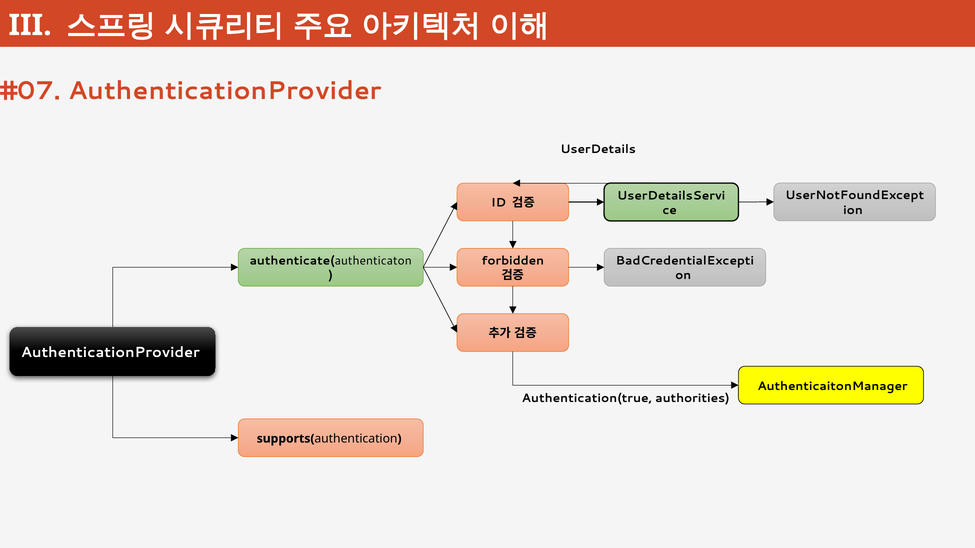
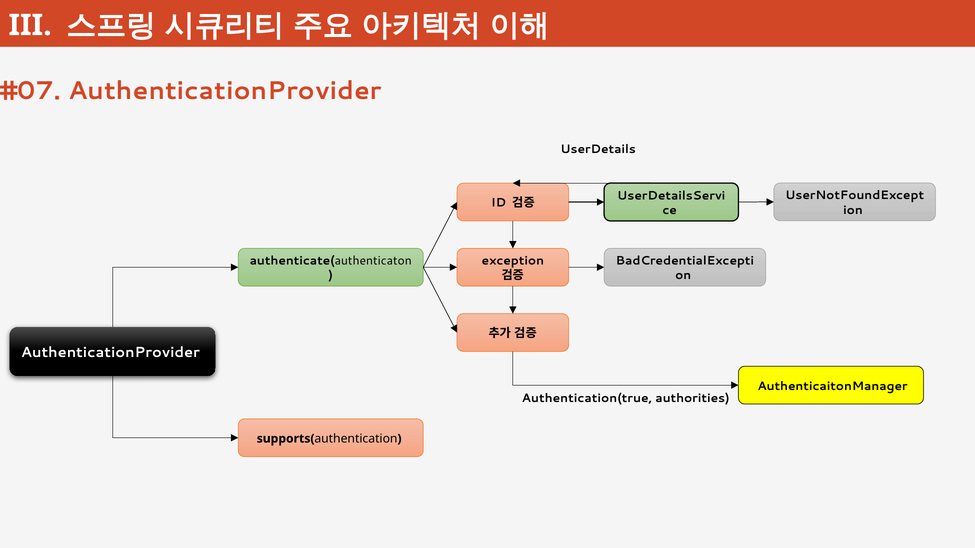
forbidden: forbidden -> exception
